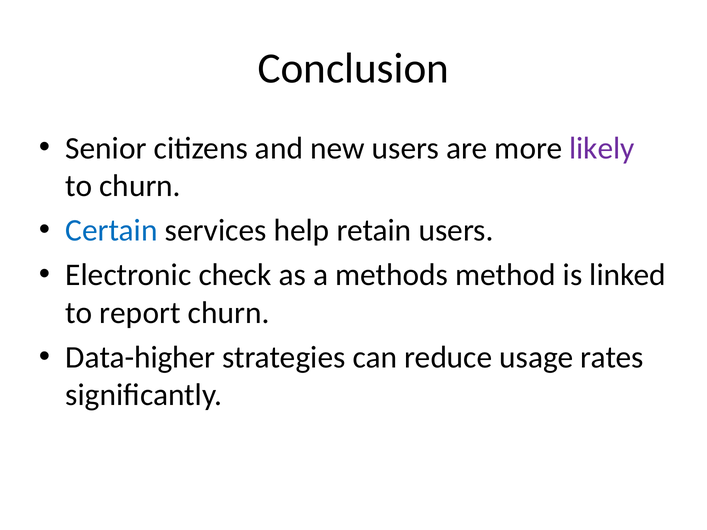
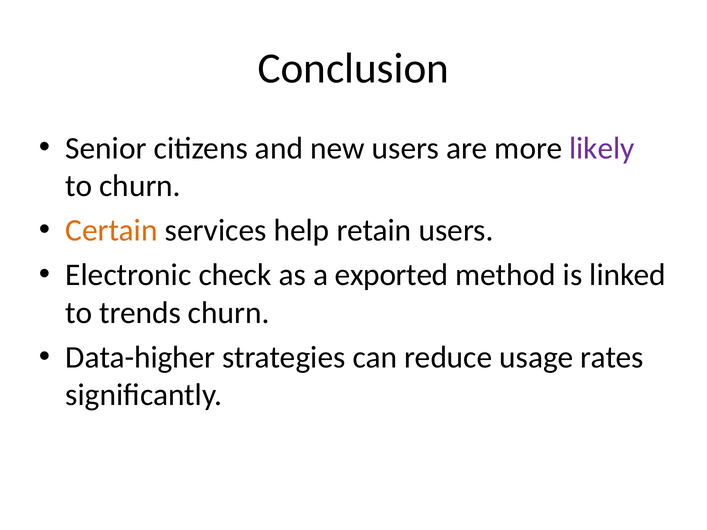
Certain colour: blue -> orange
methods: methods -> exported
report: report -> trends
